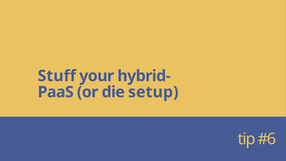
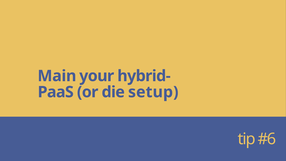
Stuff: Stuff -> Main
